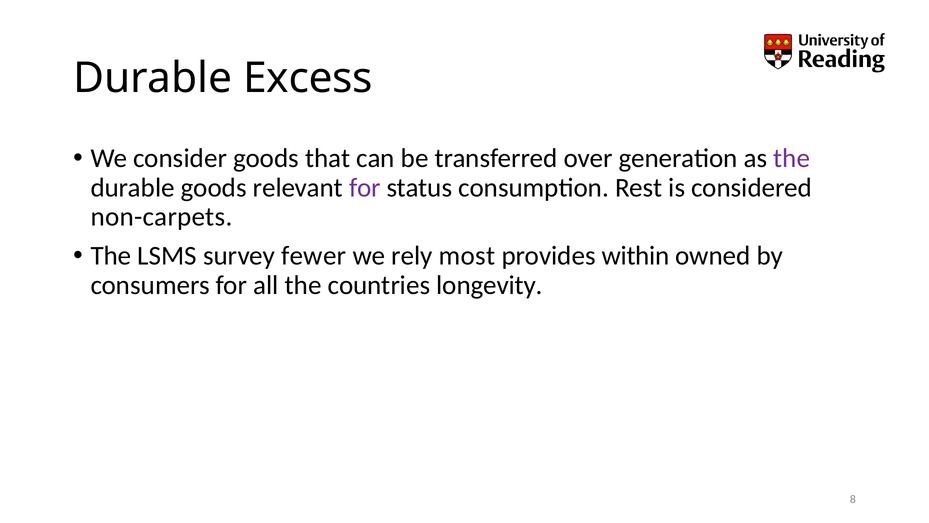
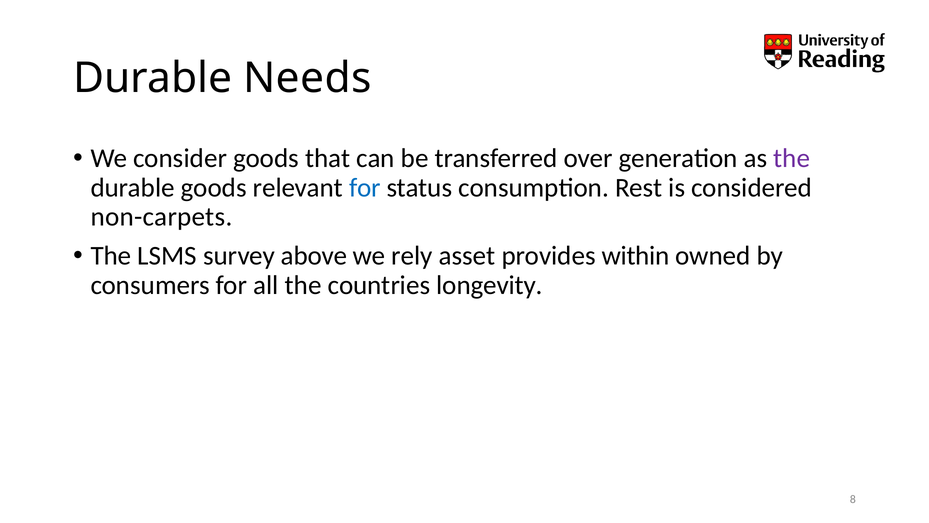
Excess: Excess -> Needs
for at (365, 188) colour: purple -> blue
fewer: fewer -> above
most: most -> asset
